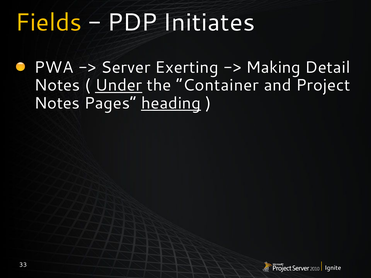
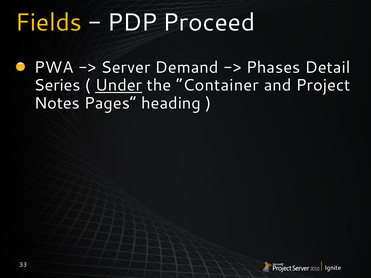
Initiates: Initiates -> Proceed
Exerting: Exerting -> Demand
Making: Making -> Phases
Notes at (57, 85): Notes -> Series
heading underline: present -> none
